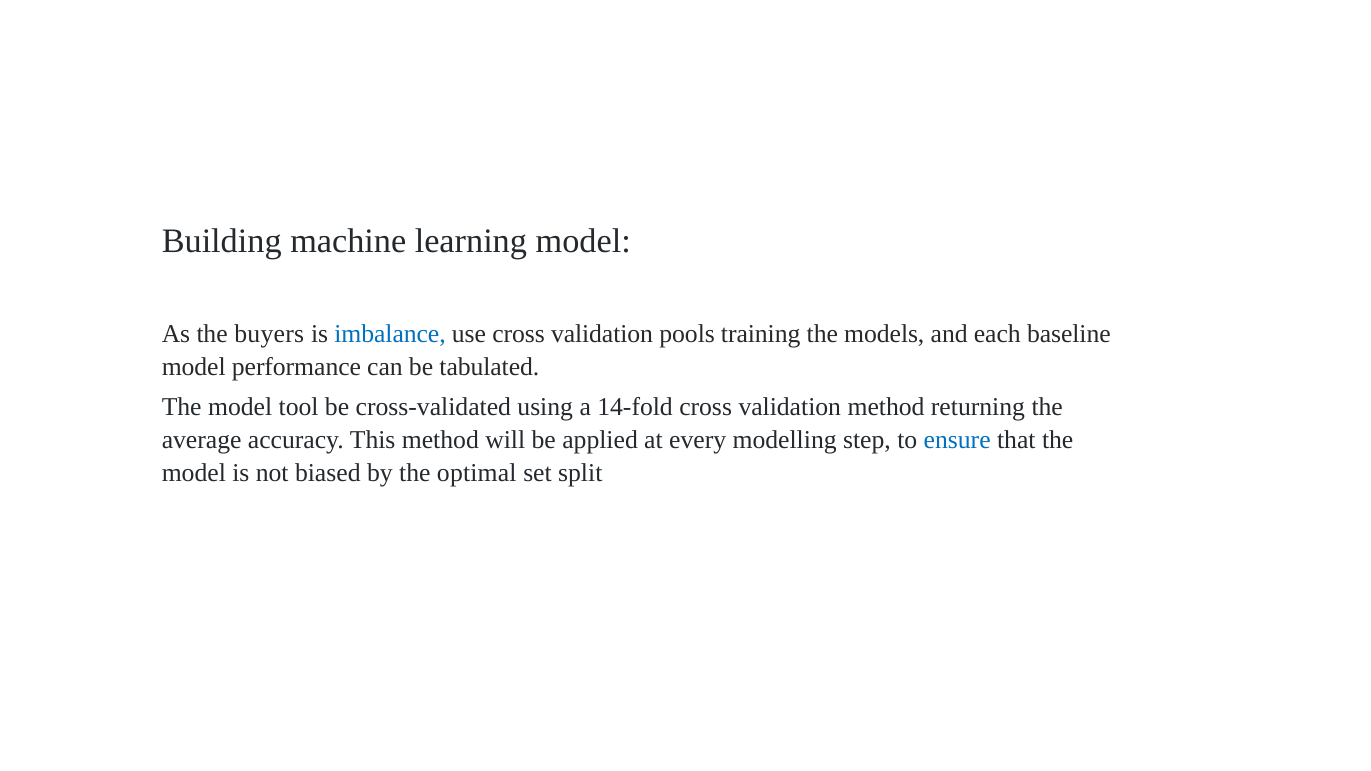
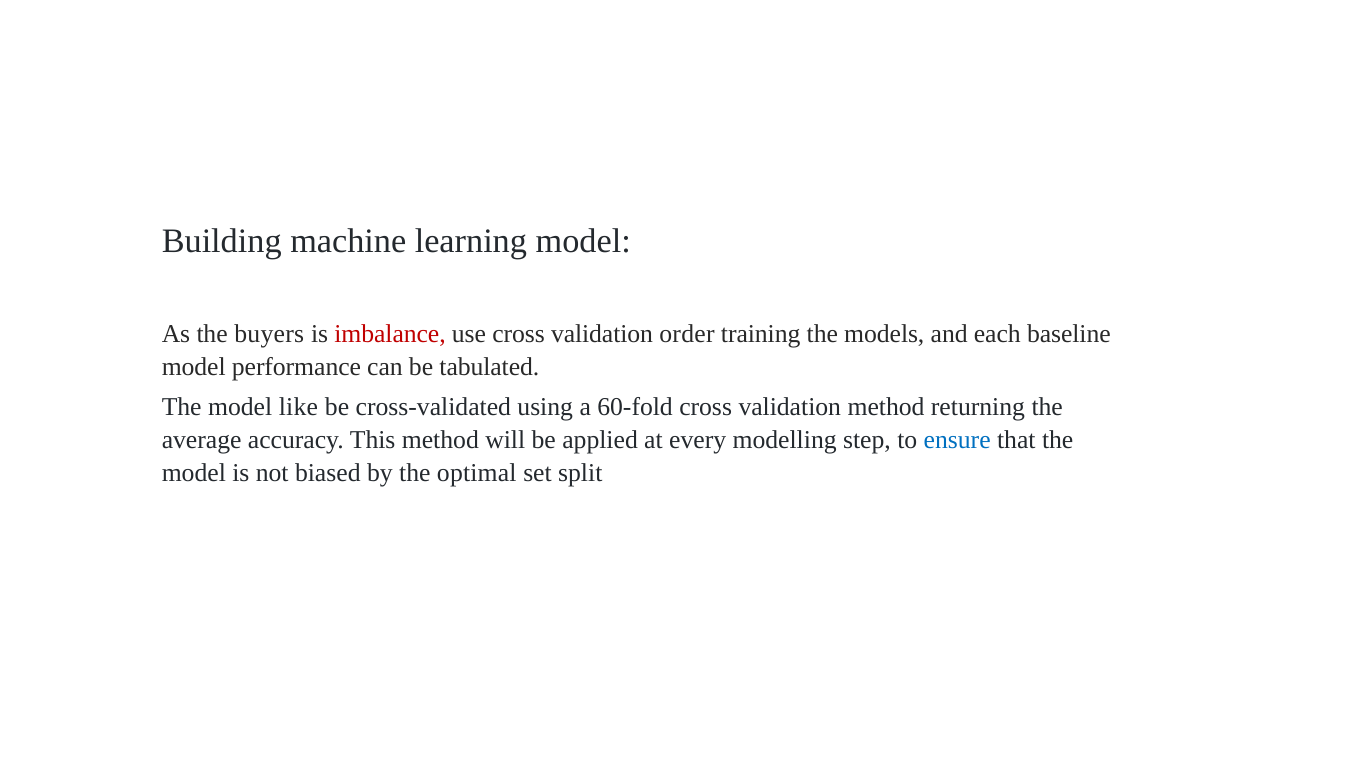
imbalance colour: blue -> red
pools: pools -> order
tool: tool -> like
14-fold: 14-fold -> 60-fold
